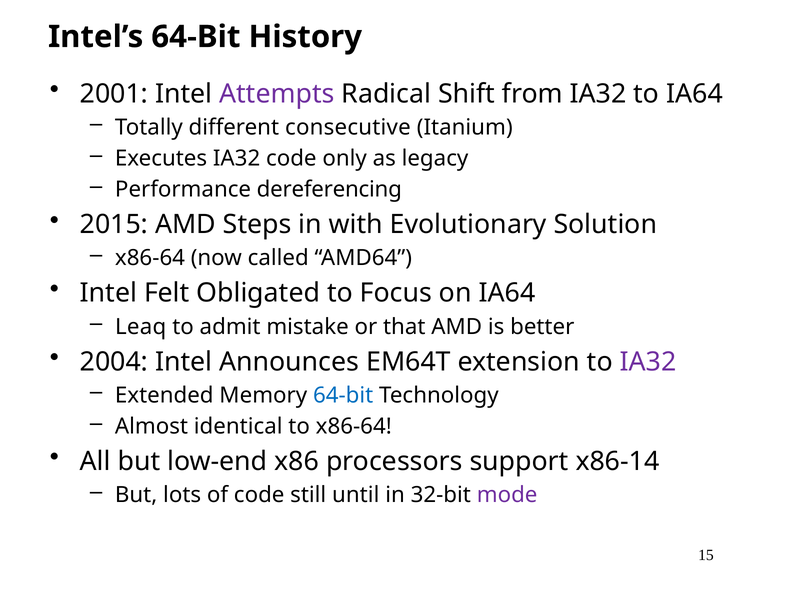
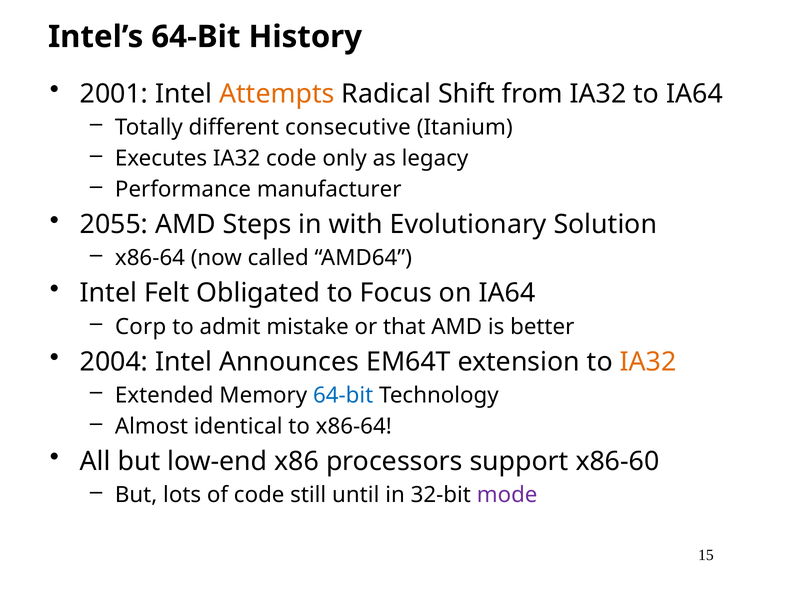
Attempts colour: purple -> orange
dereferencing: dereferencing -> manufacturer
2015: 2015 -> 2055
Leaq: Leaq -> Corp
IA32 at (648, 362) colour: purple -> orange
x86-14: x86-14 -> x86-60
